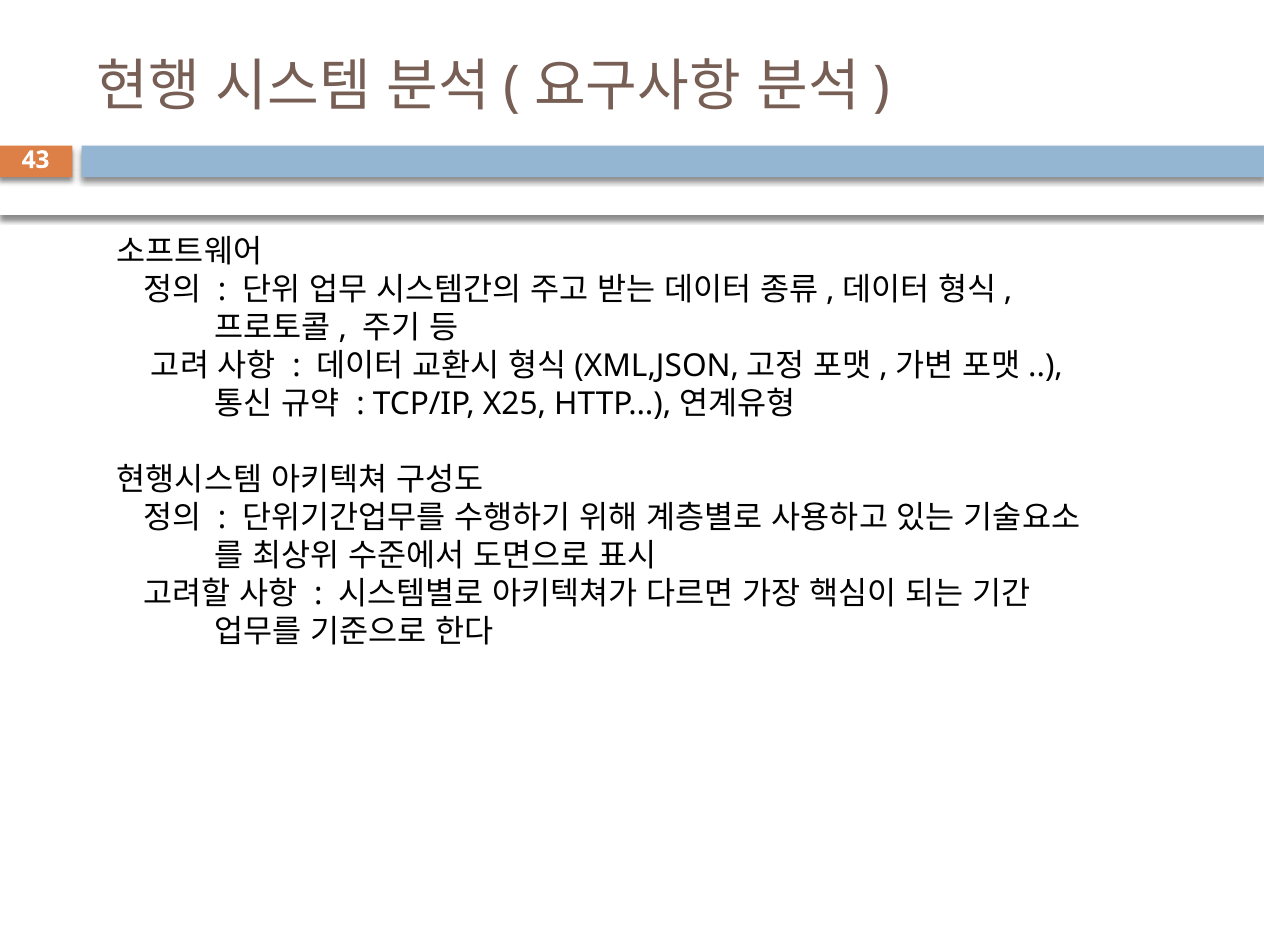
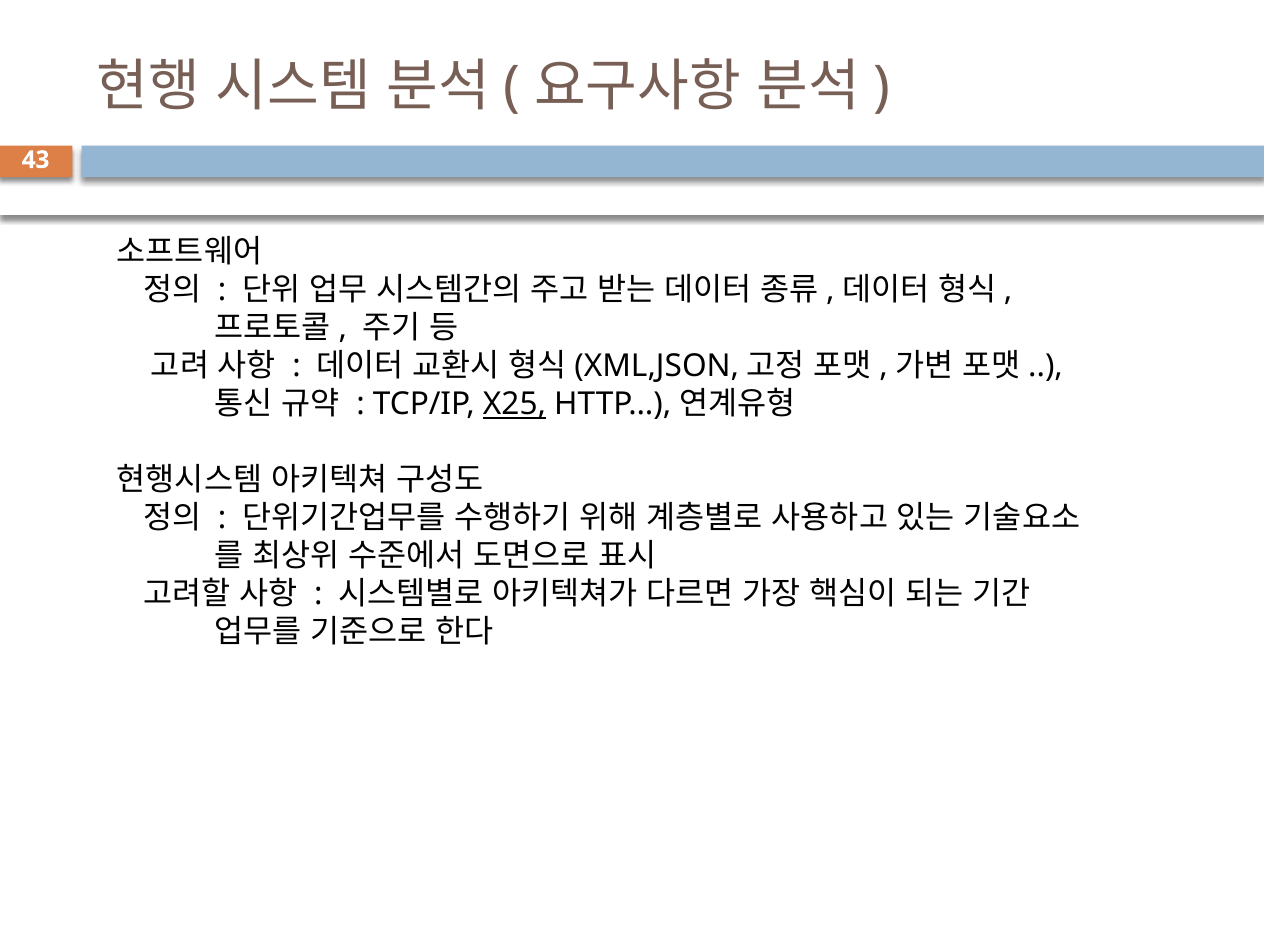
X25 underline: none -> present
